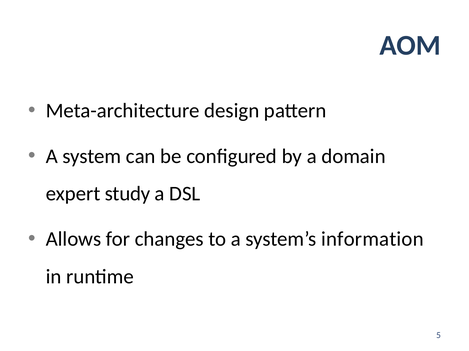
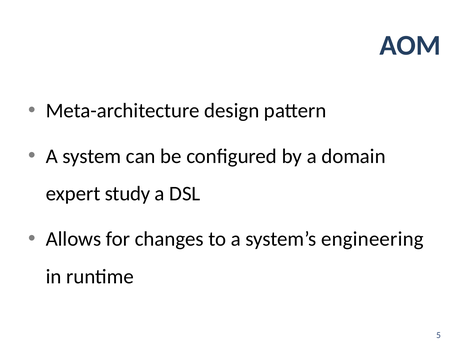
information: information -> engineering
